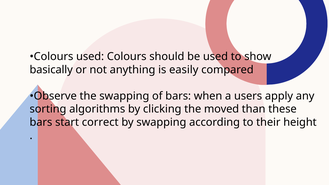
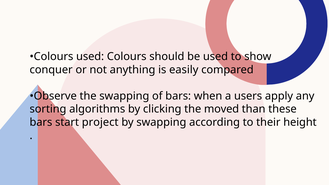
basically: basically -> conquer
correct: correct -> project
